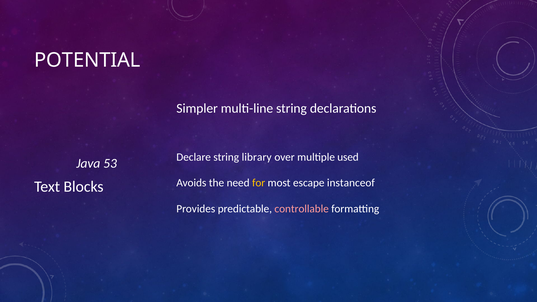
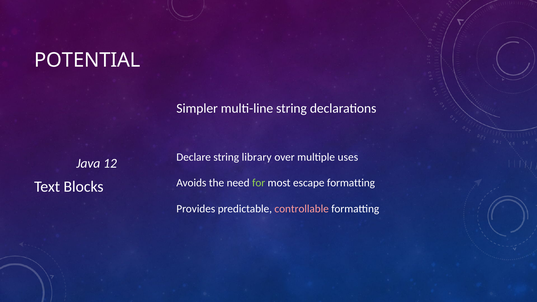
used: used -> uses
53: 53 -> 12
for colour: yellow -> light green
escape instanceof: instanceof -> formatting
